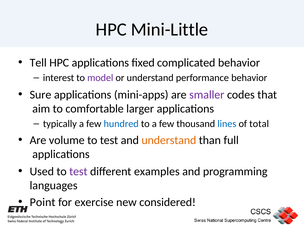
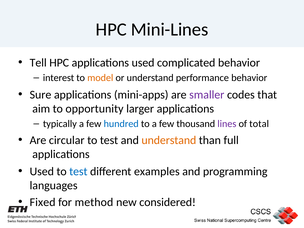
Mini-Little: Mini-Little -> Mini-Lines
applications ﬁxed: ﬁxed -> used
model colour: purple -> orange
comfortable: comfortable -> opportunity
lines colour: blue -> purple
volume: volume -> circular
test at (78, 171) colour: purple -> blue
Point: Point -> Fixed
exercise: exercise -> method
